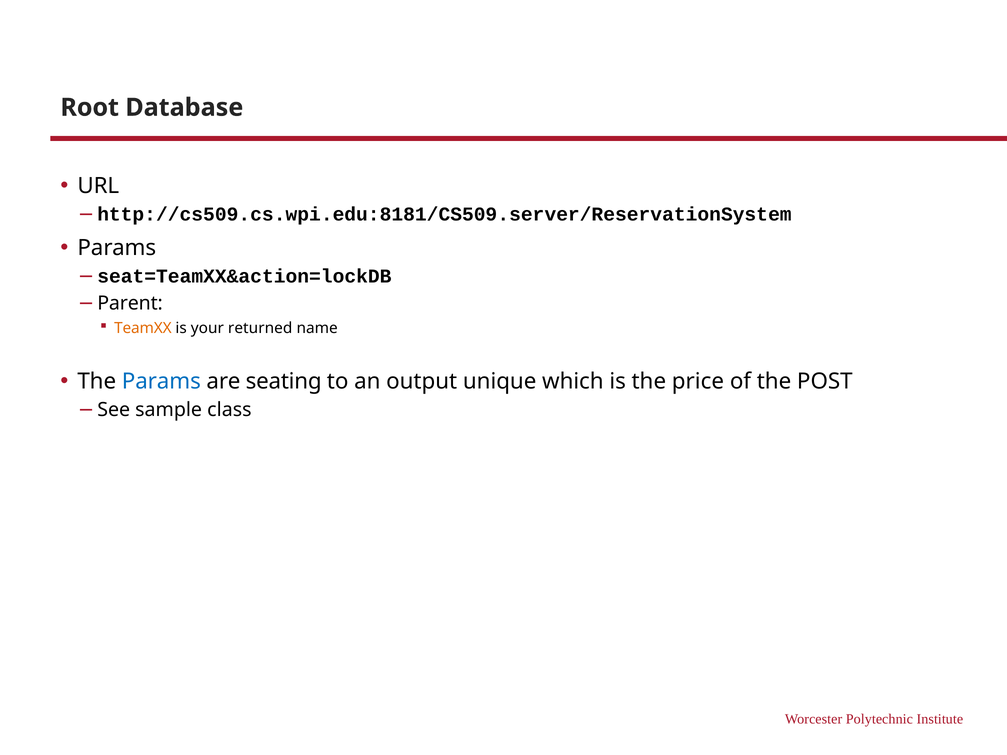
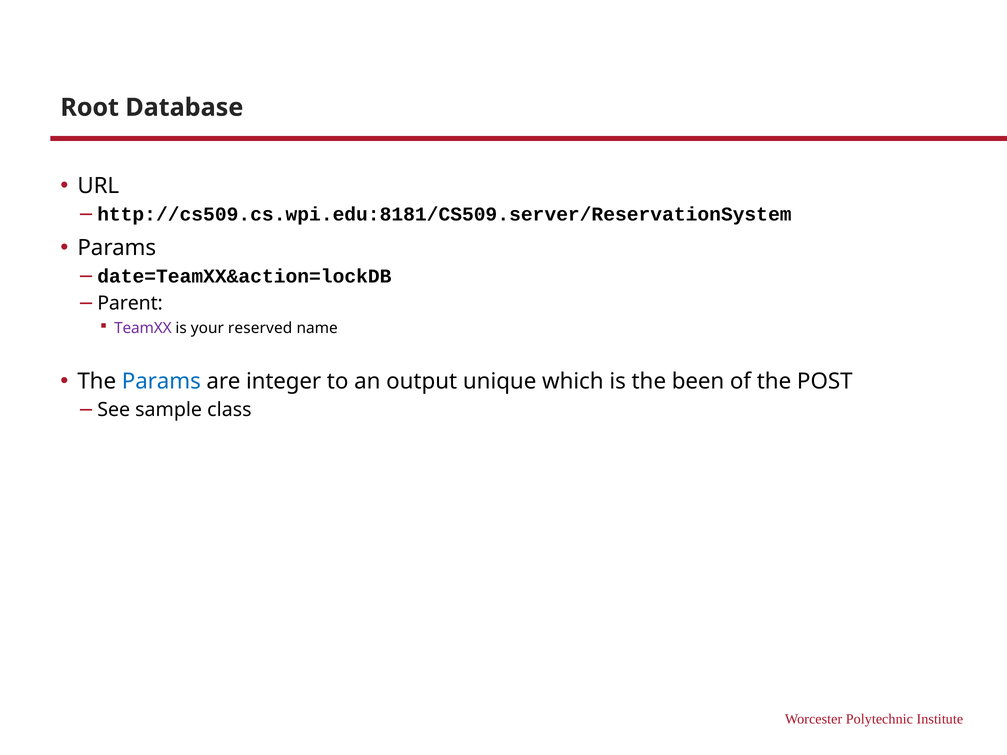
seat=TeamXX&action=lockDB: seat=TeamXX&action=lockDB -> date=TeamXX&action=lockDB
TeamXX colour: orange -> purple
returned: returned -> reserved
seating: seating -> integer
price: price -> been
